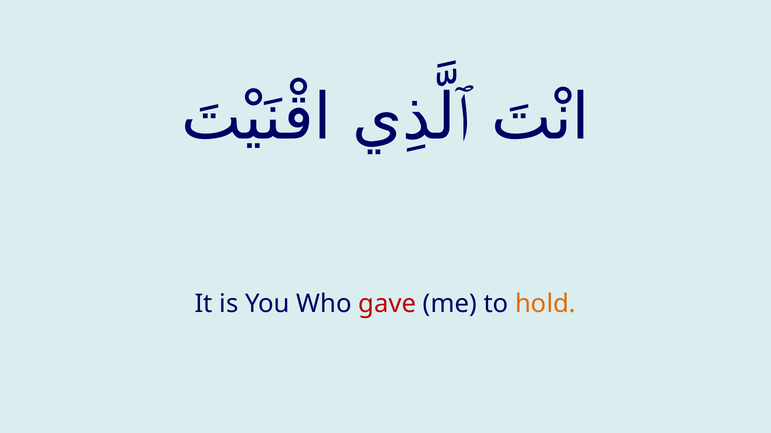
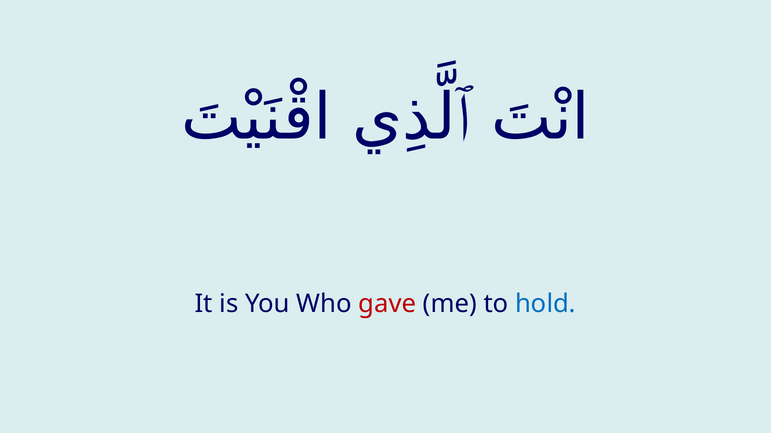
hold colour: orange -> blue
